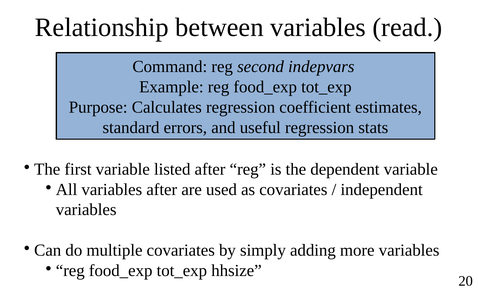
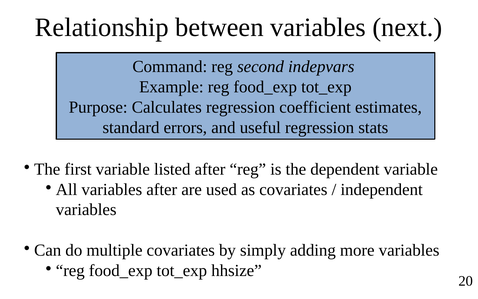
read: read -> next
